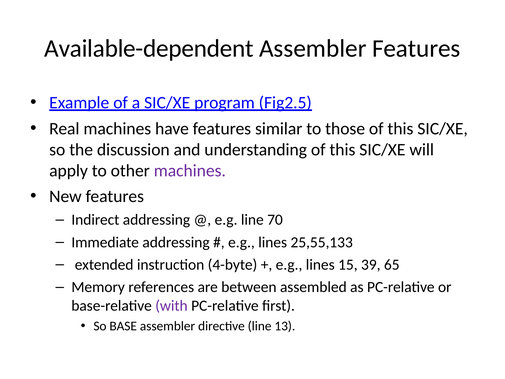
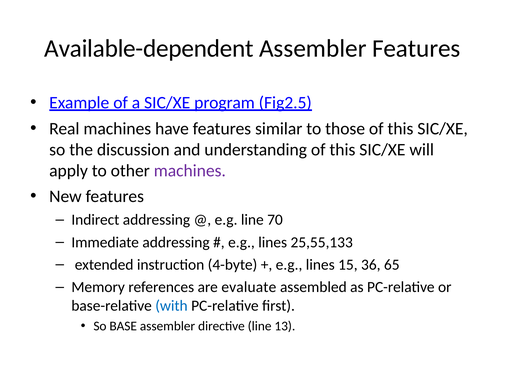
39: 39 -> 36
between: between -> evaluate
with colour: purple -> blue
